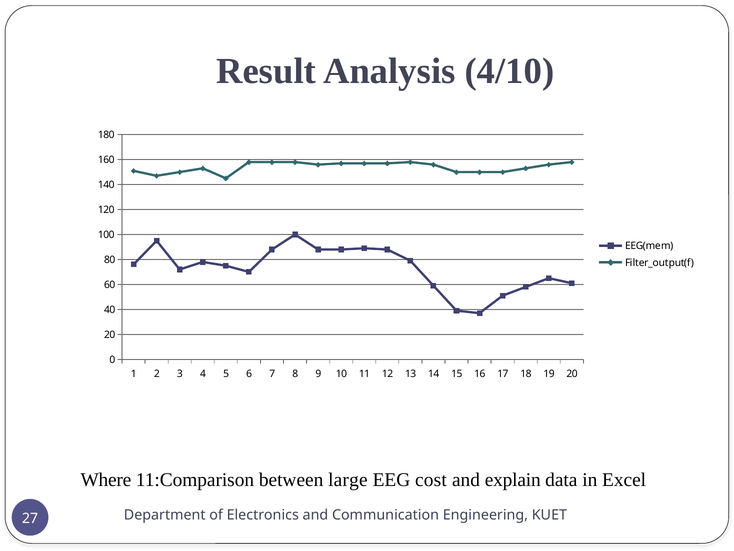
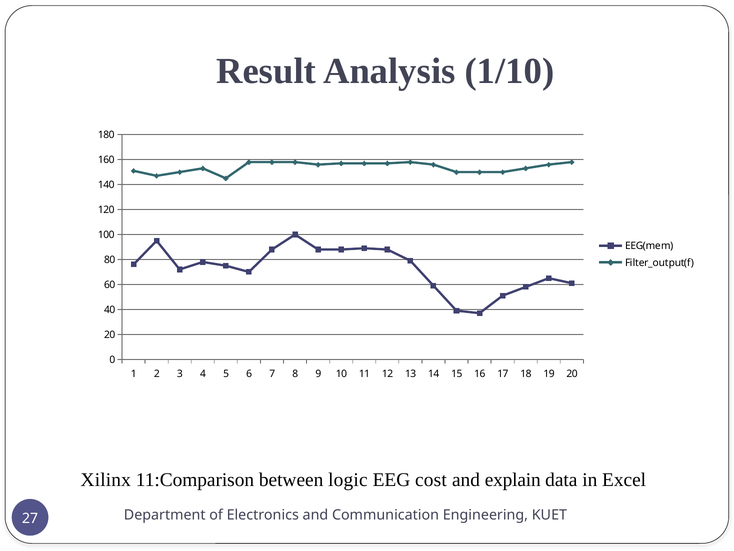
4/10: 4/10 -> 1/10
Where: Where -> Xilinx
large: large -> logic
